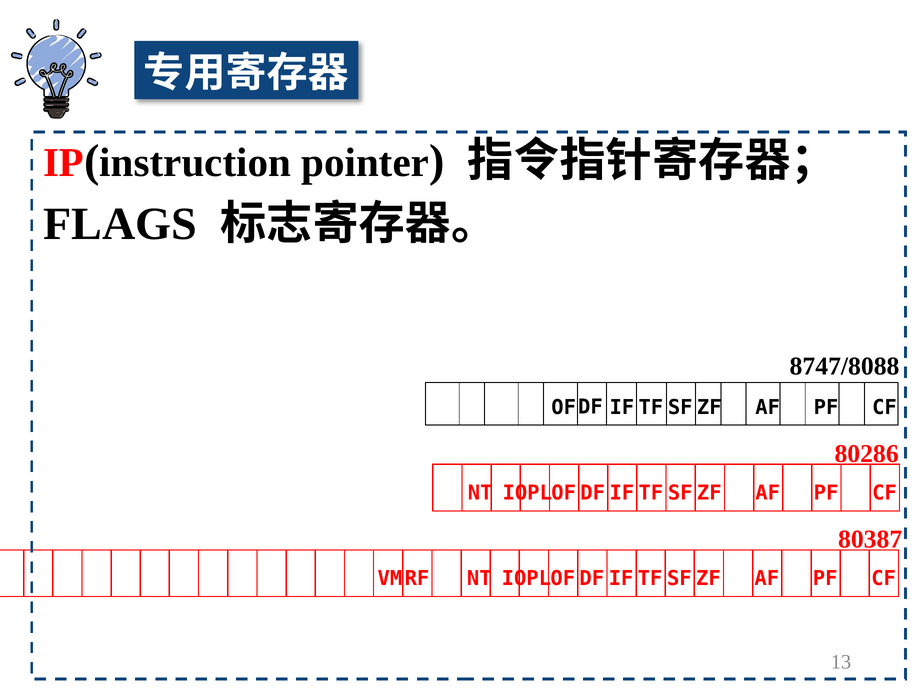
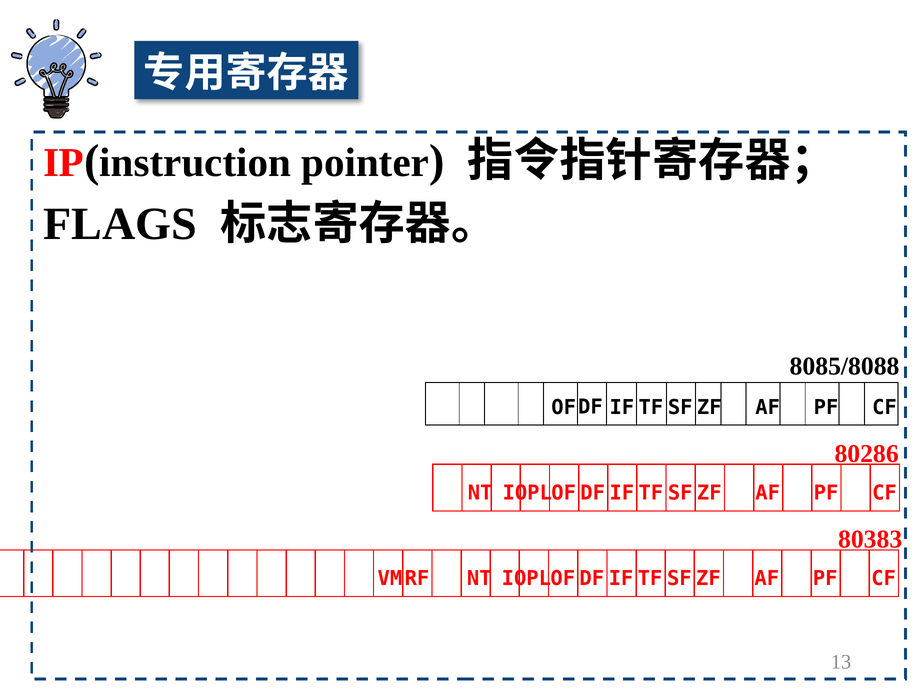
8747/8088: 8747/8088 -> 8085/8088
80387: 80387 -> 80383
